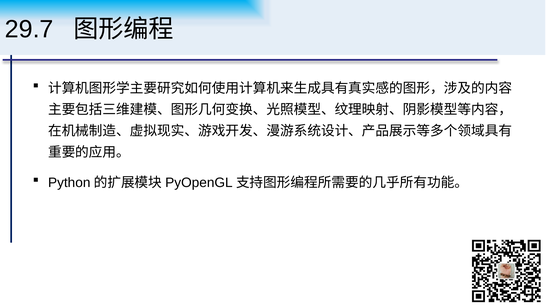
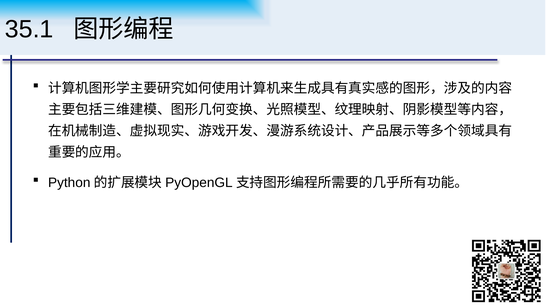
29.7: 29.7 -> 35.1
